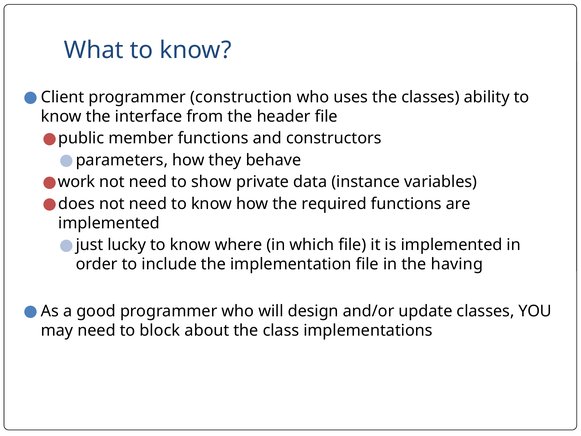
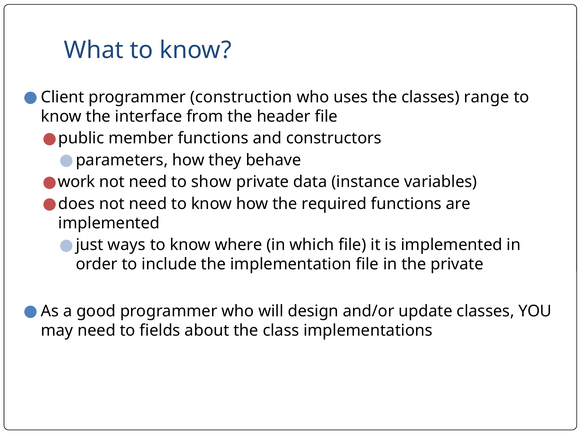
ability: ability -> range
lucky: lucky -> ways
the having: having -> private
block: block -> fields
